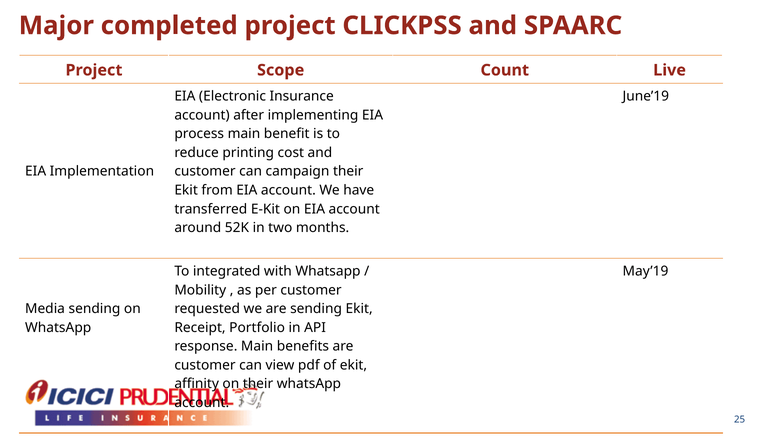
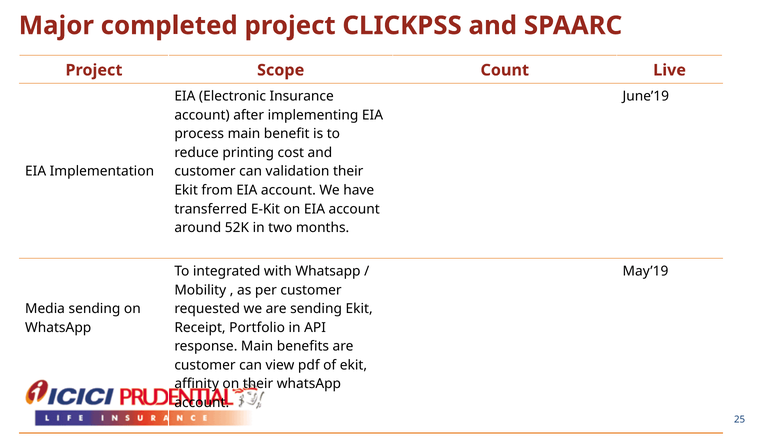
campaign: campaign -> validation
